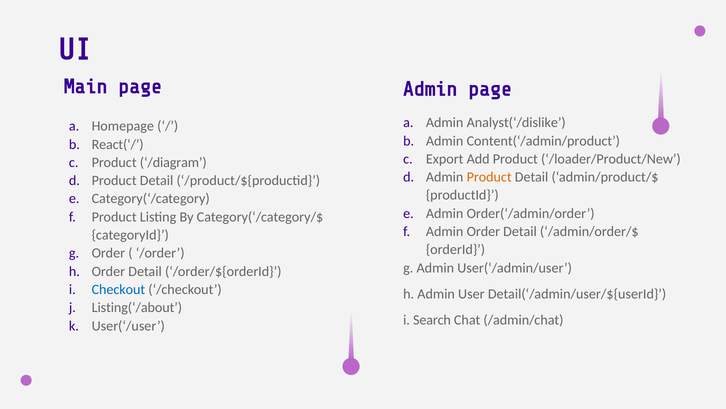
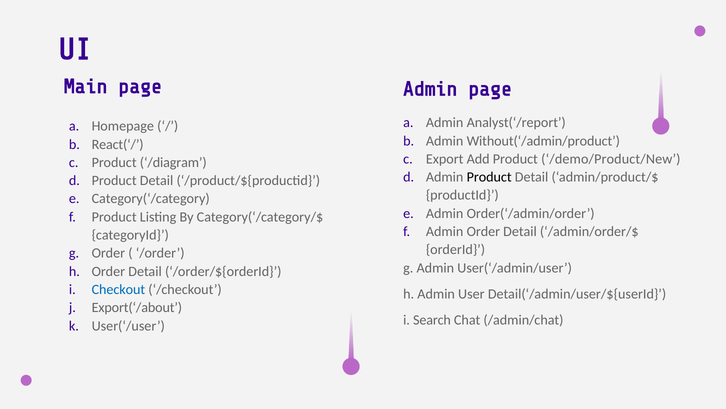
Analyst(‘/dislike: Analyst(‘/dislike -> Analyst(‘/report
Content(‘/admin/product: Content(‘/admin/product -> Without(‘/admin/product
/loader/Product/New: /loader/Product/New -> /demo/Product/New
Product at (489, 177) colour: orange -> black
Listing(‘/about: Listing(‘/about -> Export(‘/about
